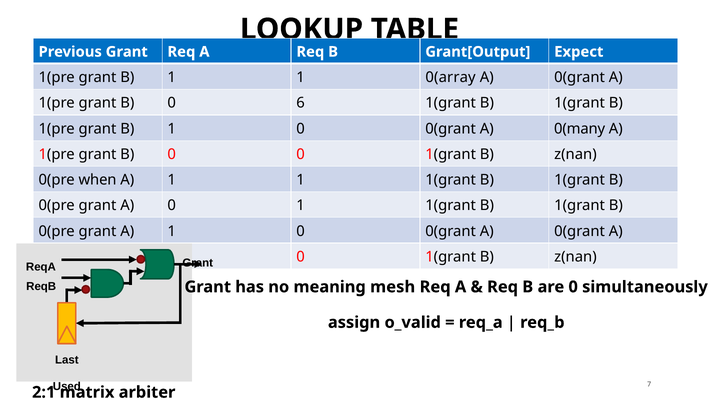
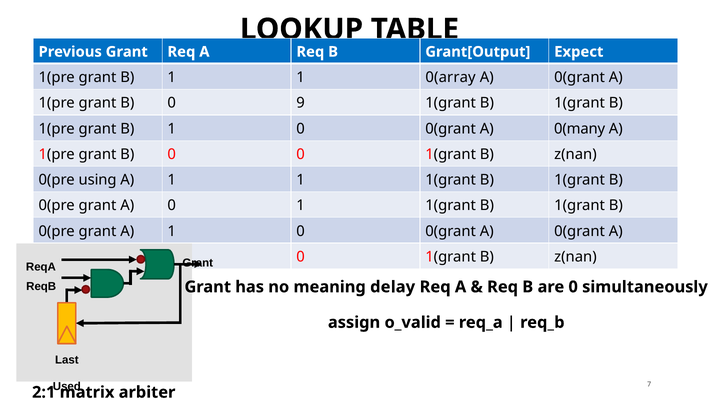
6: 6 -> 9
when: when -> using
mesh: mesh -> delay
